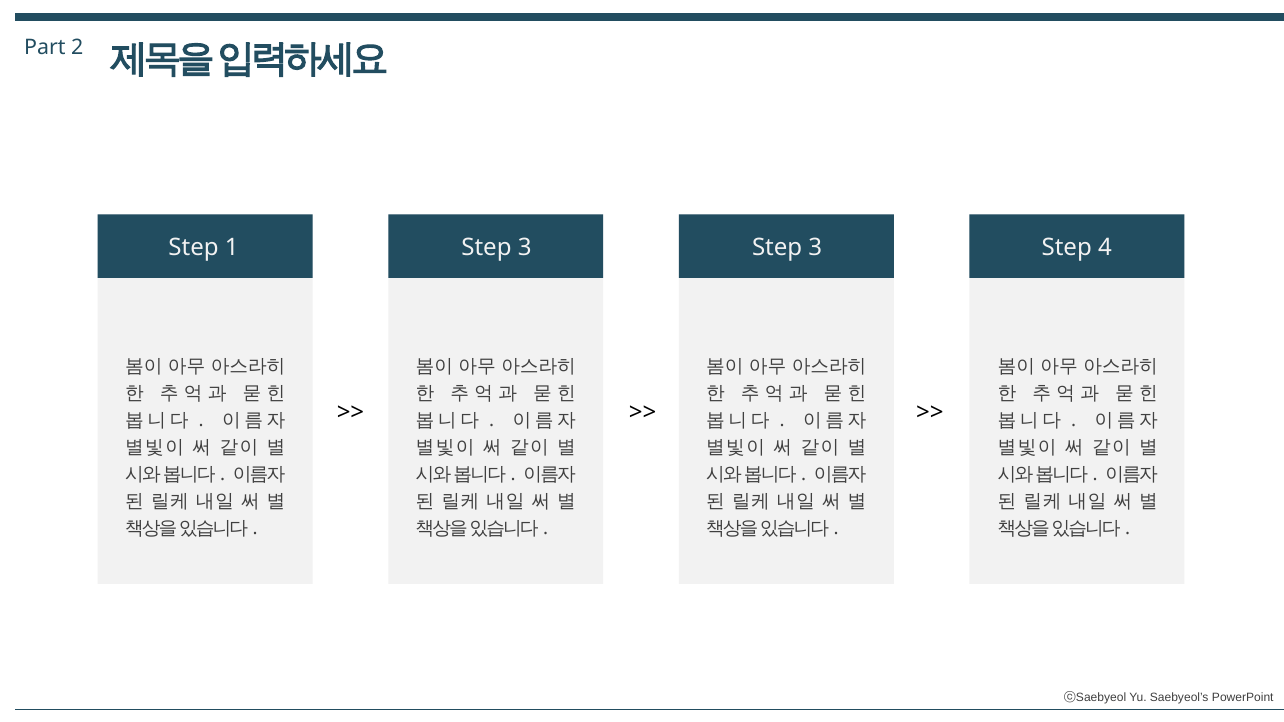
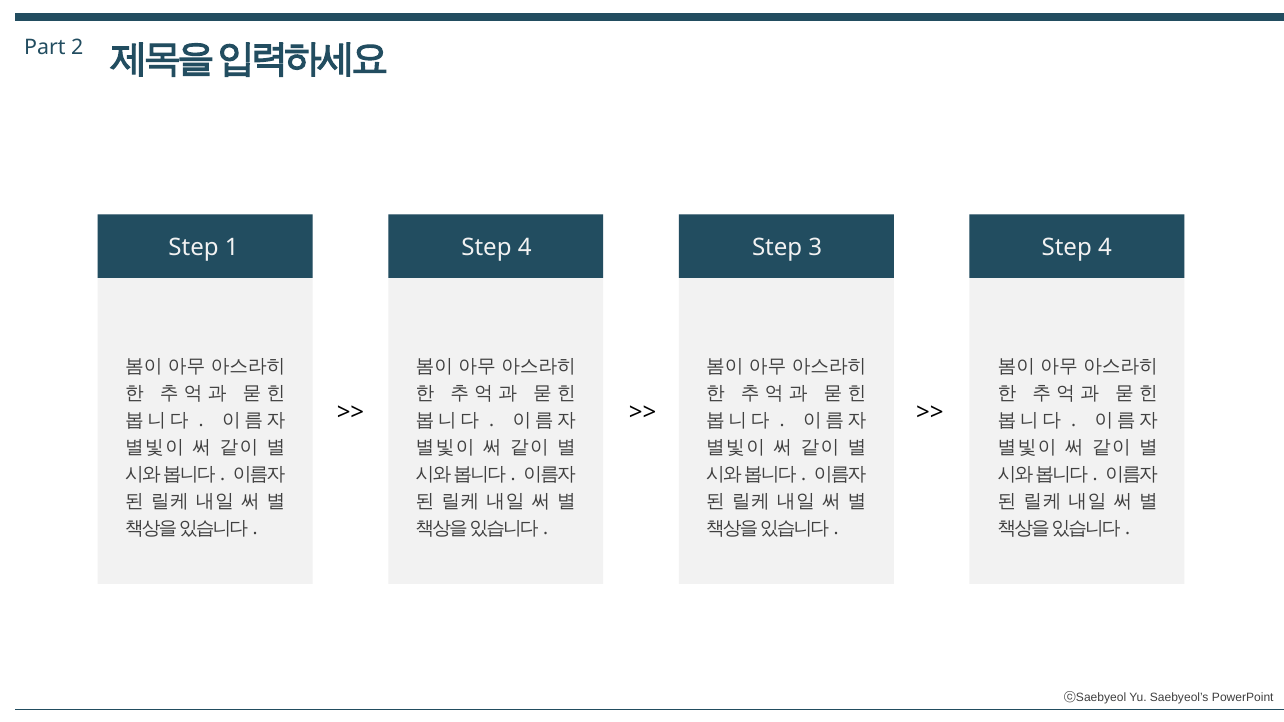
1 Step 3: 3 -> 4
